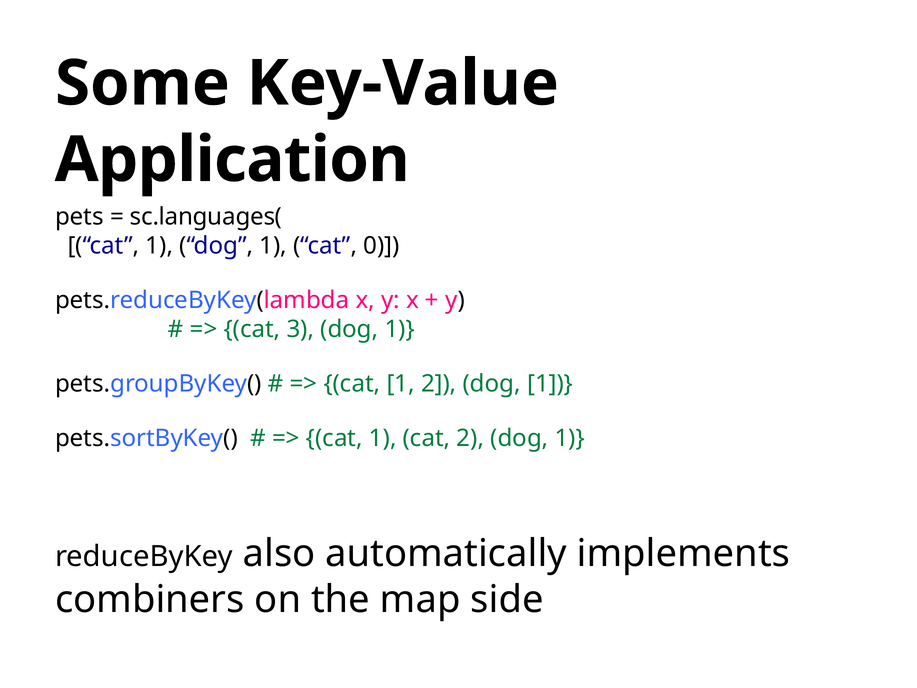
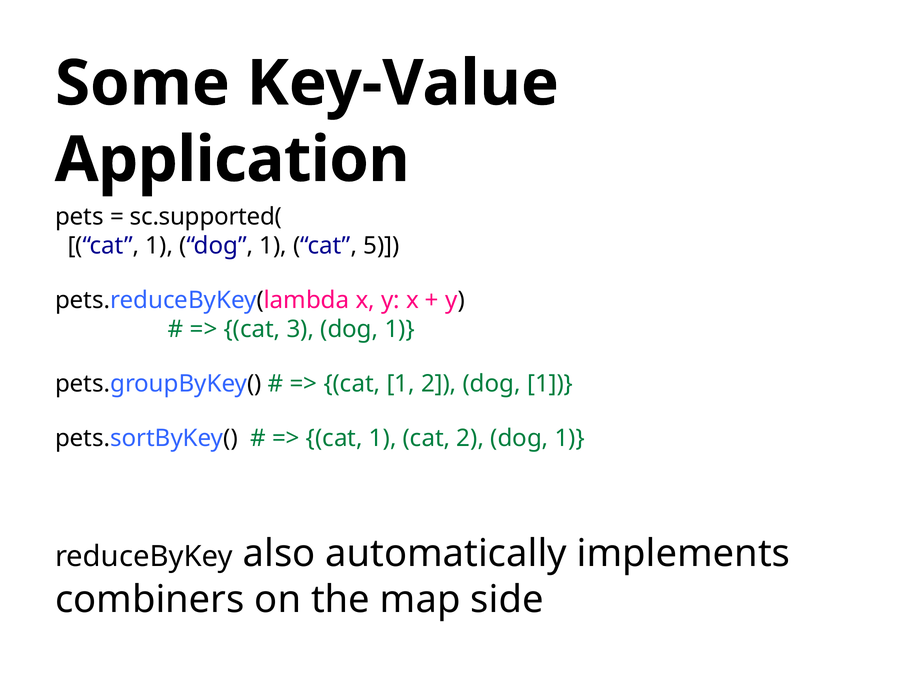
sc.languages(: sc.languages( -> sc.supported(
0: 0 -> 5
